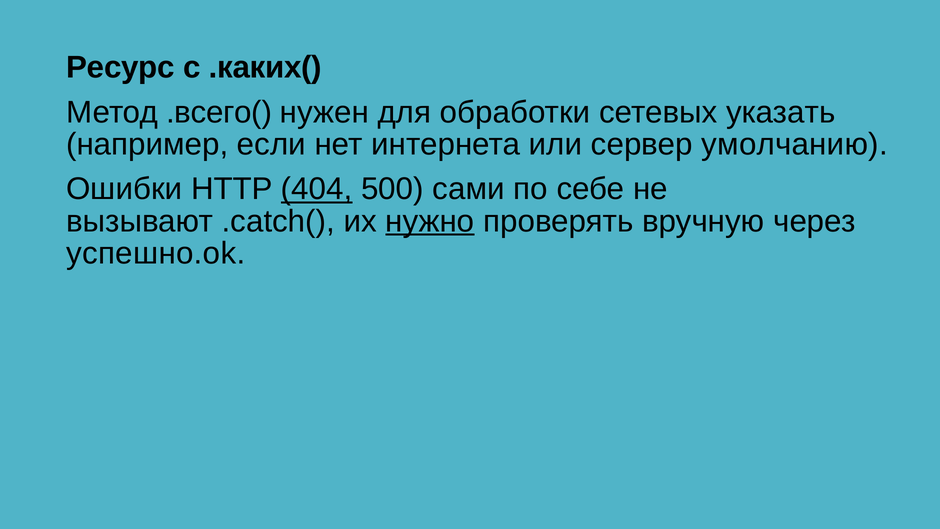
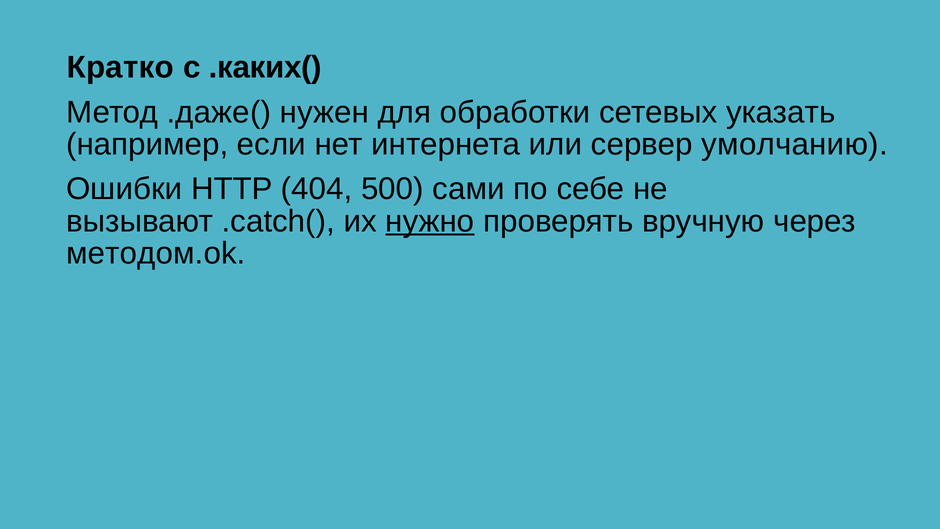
Ресурс: Ресурс -> Кратко
.всего(: .всего( -> .даже(
404 underline: present -> none
успешно.ok: успешно.ok -> методом.ok
